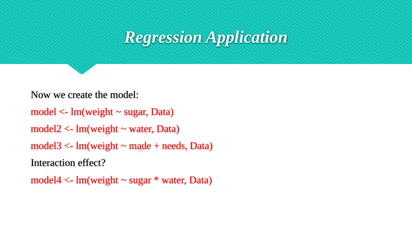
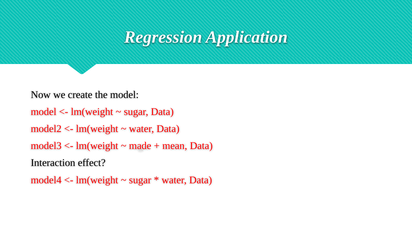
needs: needs -> mean
